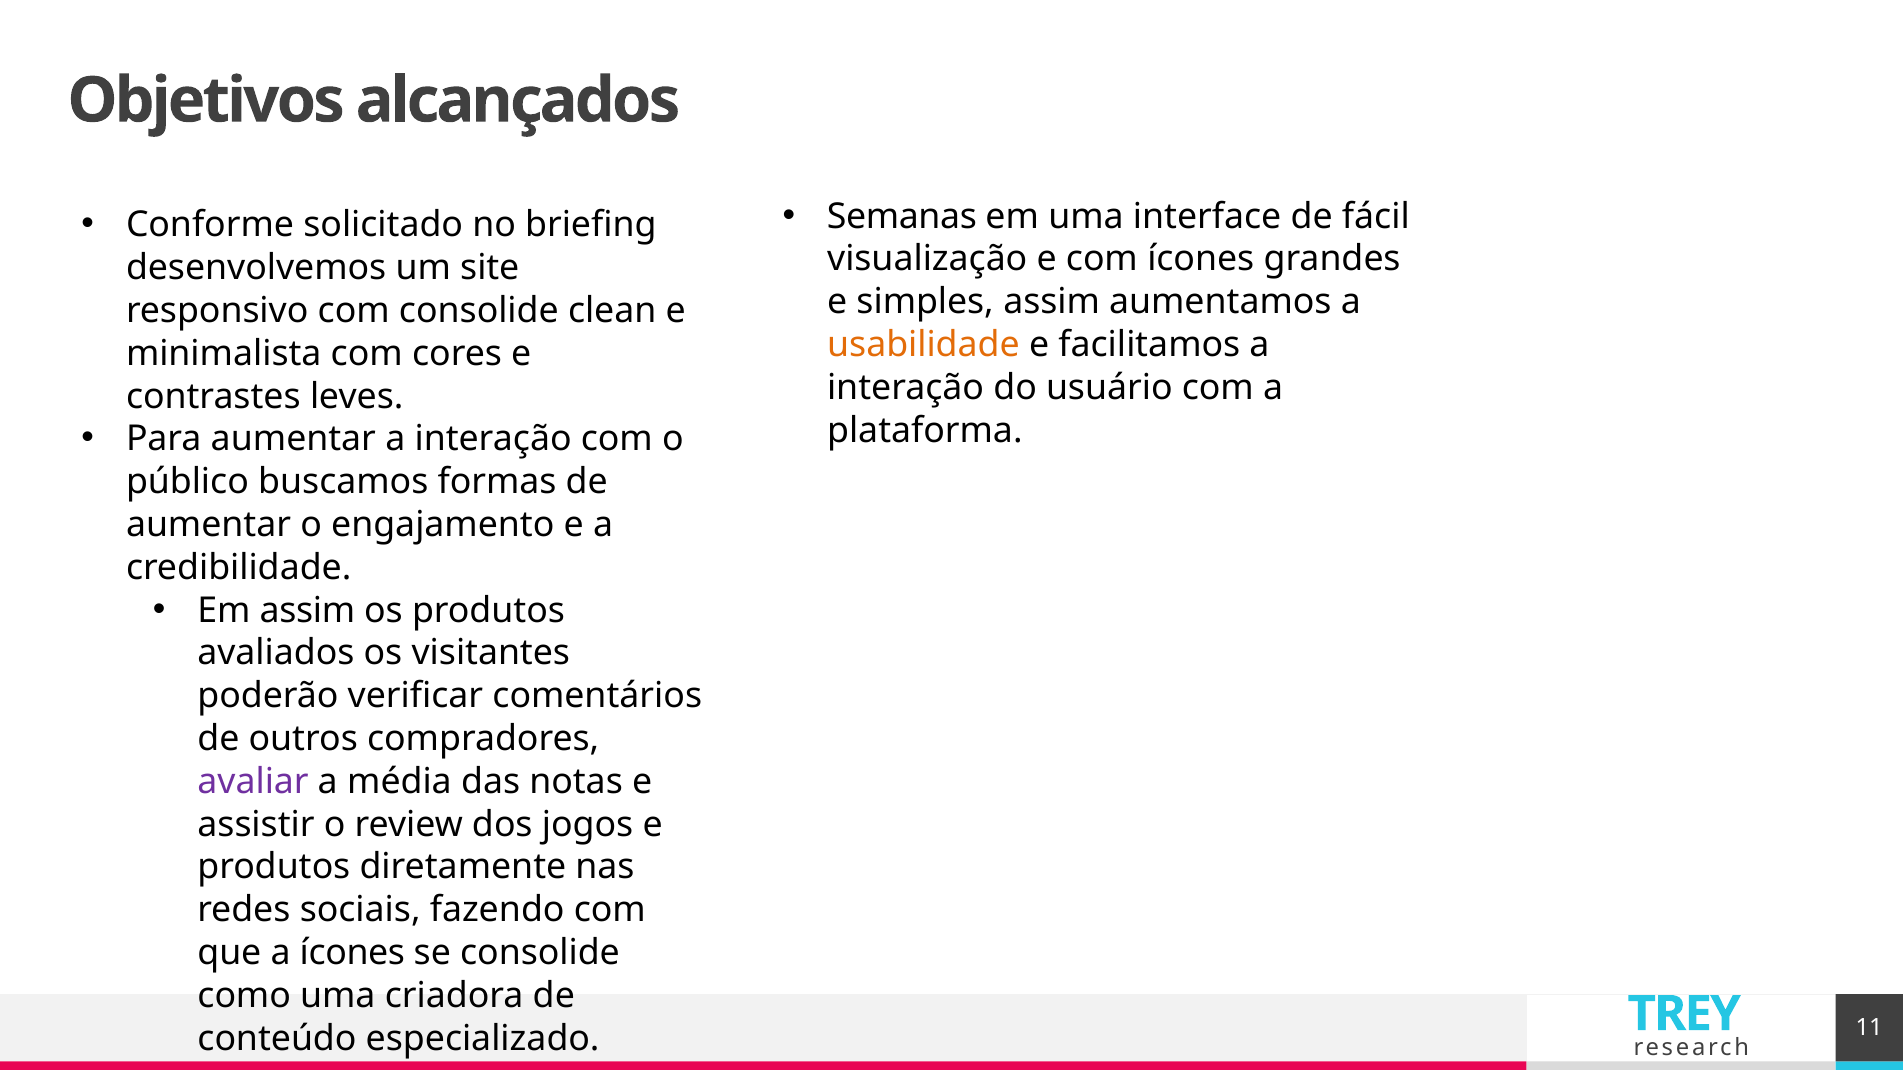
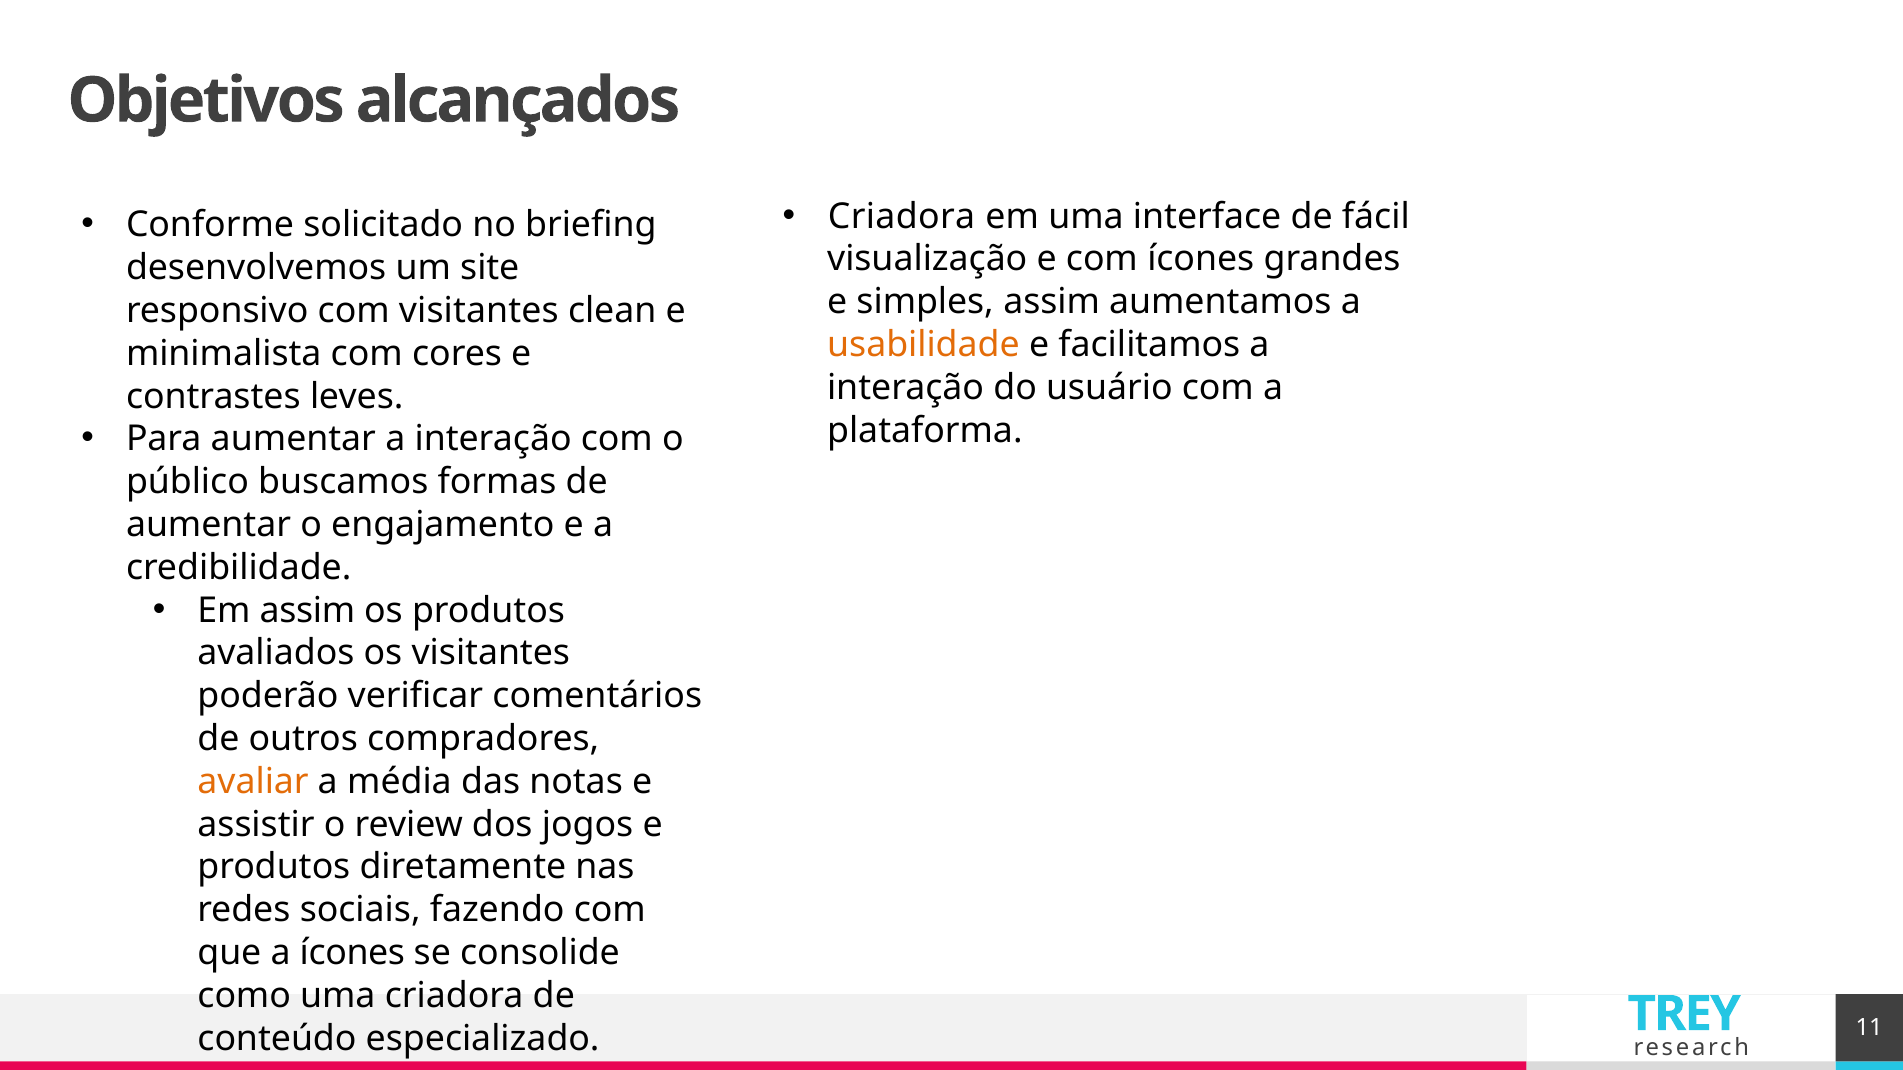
Semanas at (902, 216): Semanas -> Criadora
com consolide: consolide -> visitantes
avaliar colour: purple -> orange
